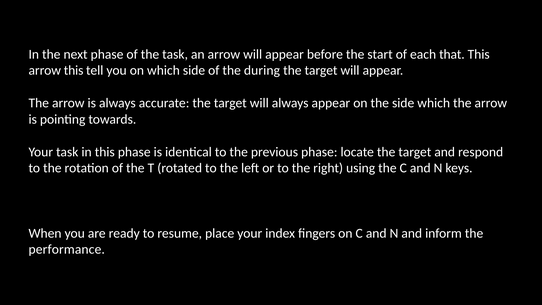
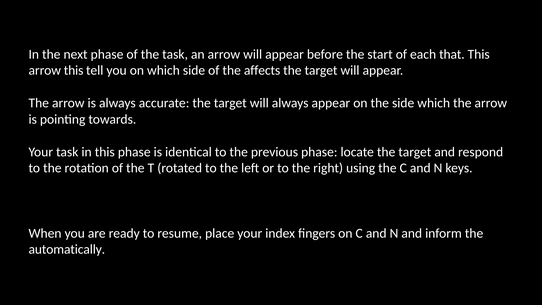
during: during -> affects
performance: performance -> automatically
